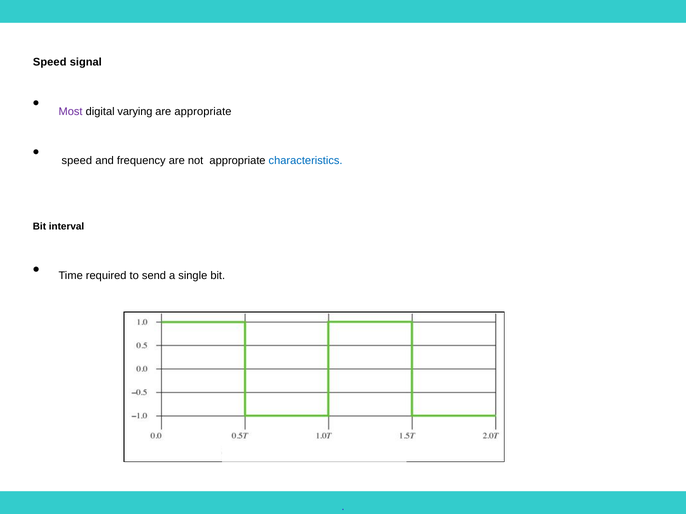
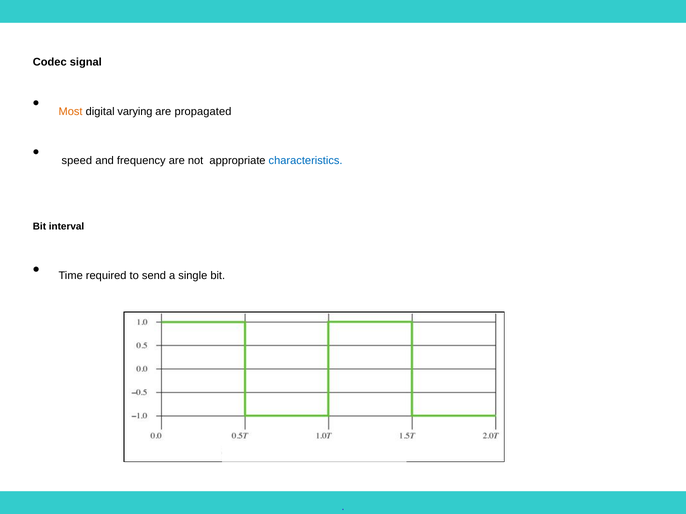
Speed at (50, 62): Speed -> Codec
Most colour: purple -> orange
are appropriate: appropriate -> propagated
